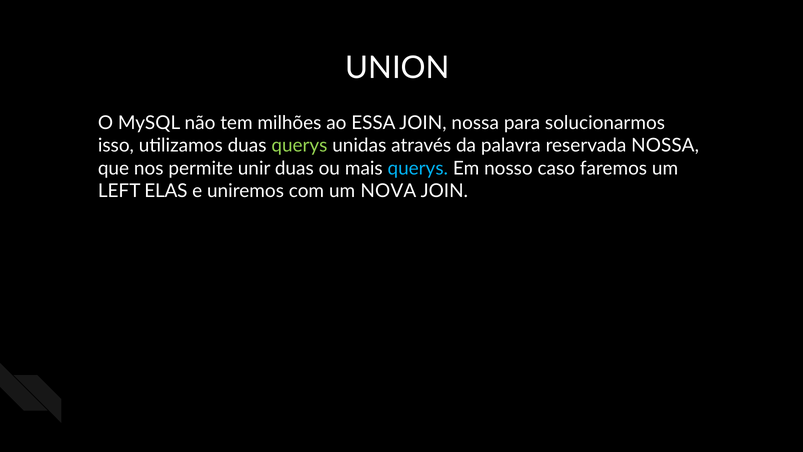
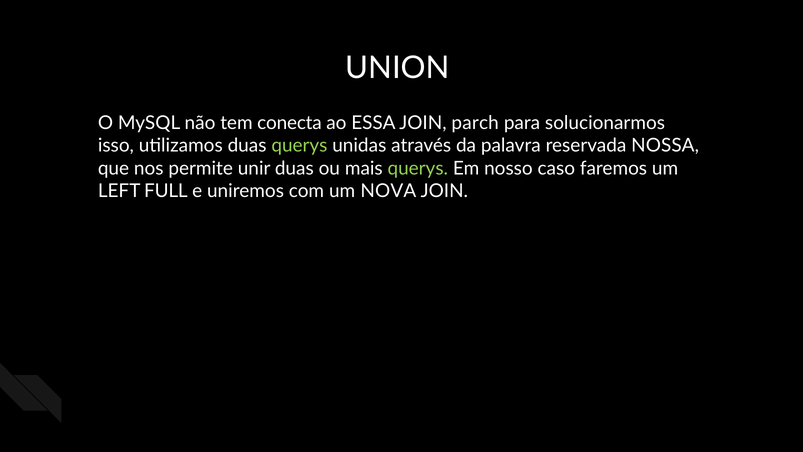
milhões: milhões -> conecta
JOIN nossa: nossa -> parch
querys at (418, 168) colour: light blue -> light green
ELAS: ELAS -> FULL
